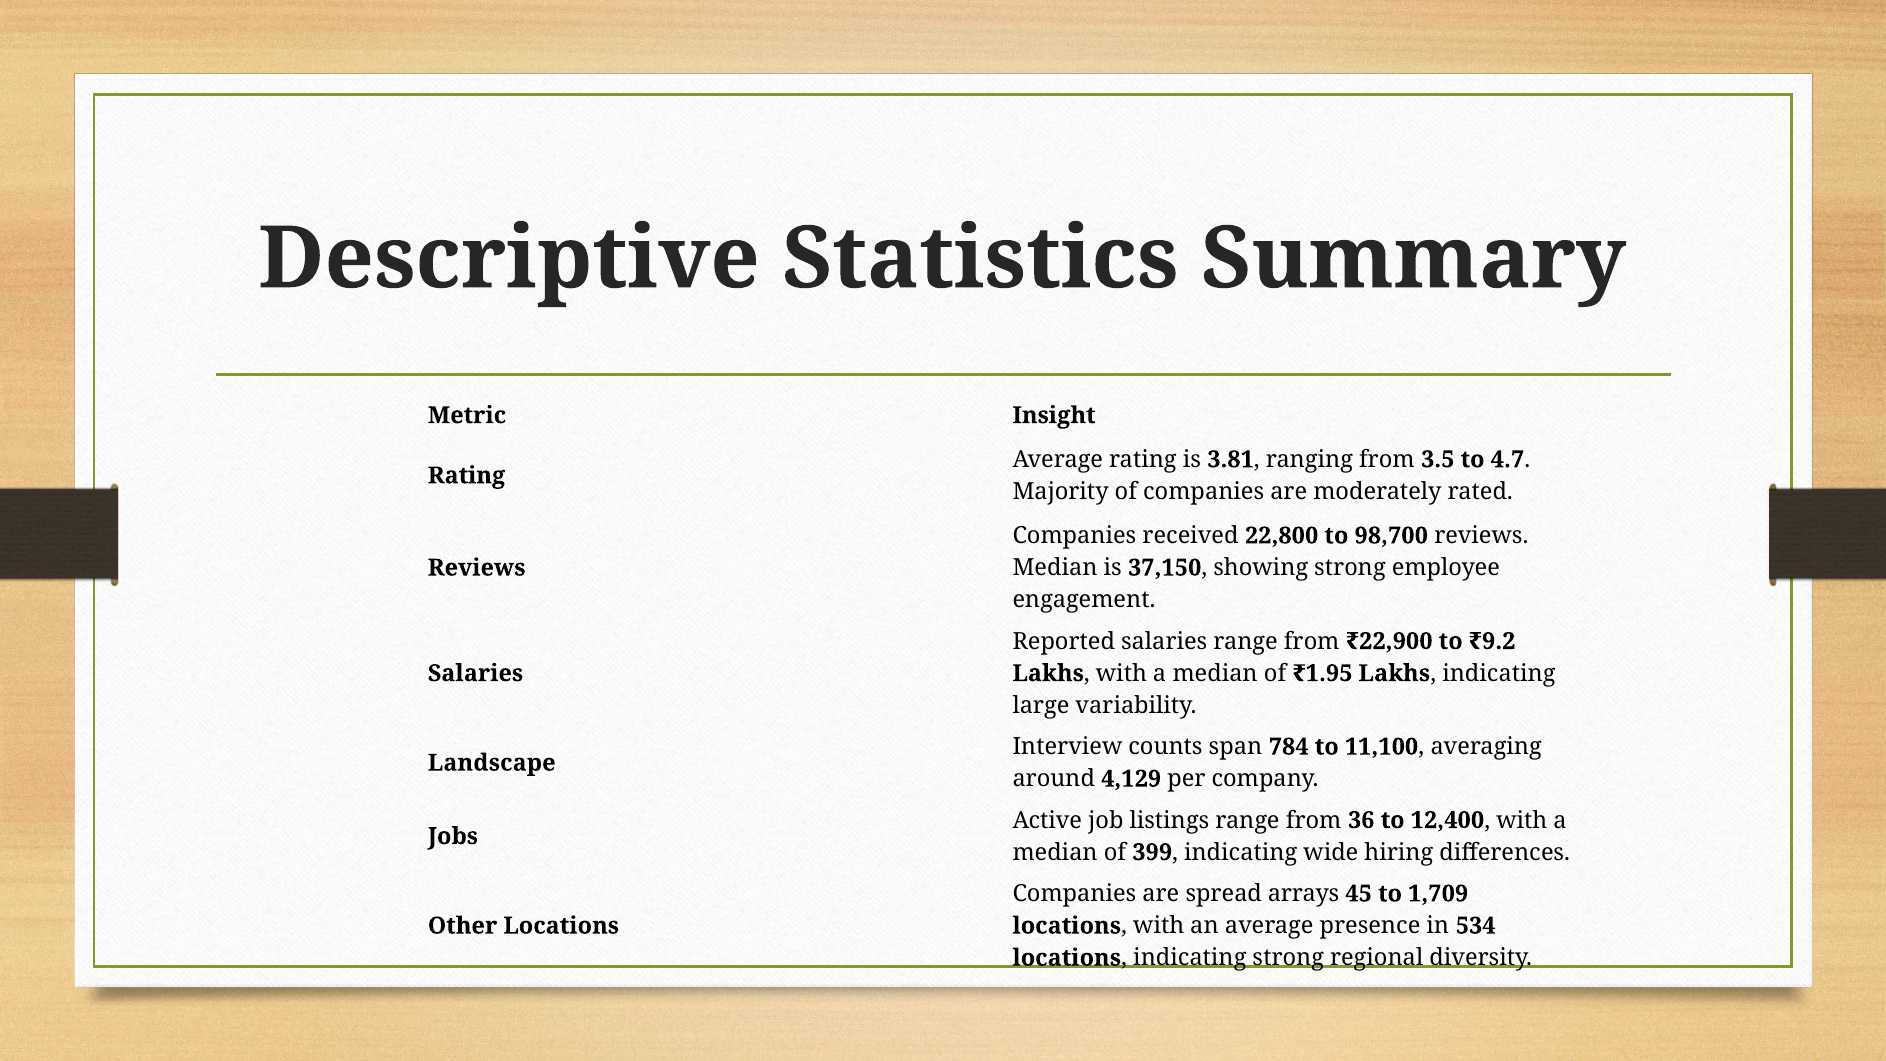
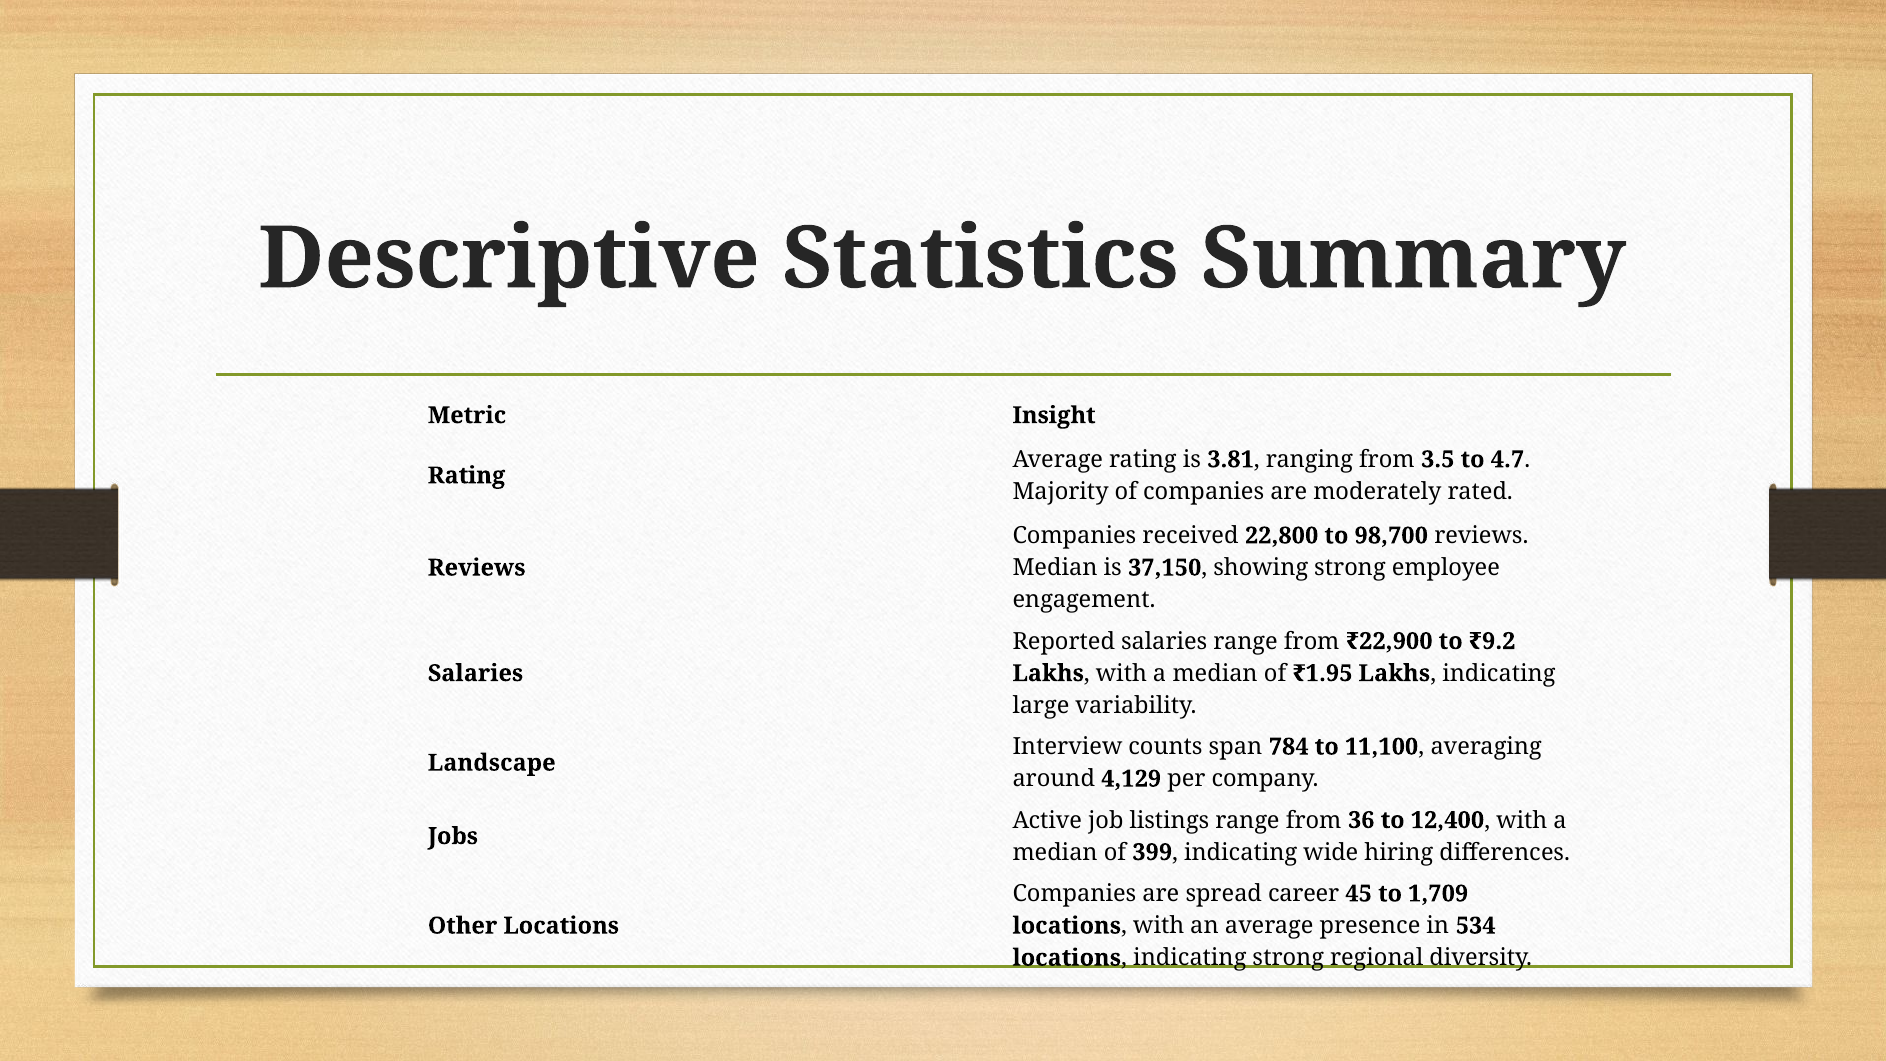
arrays: arrays -> career
